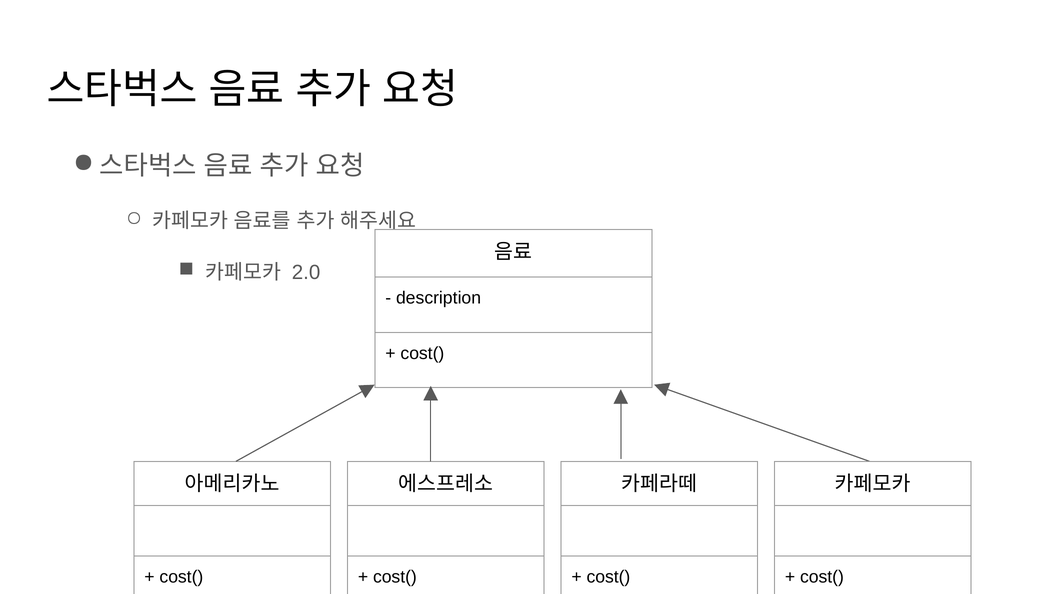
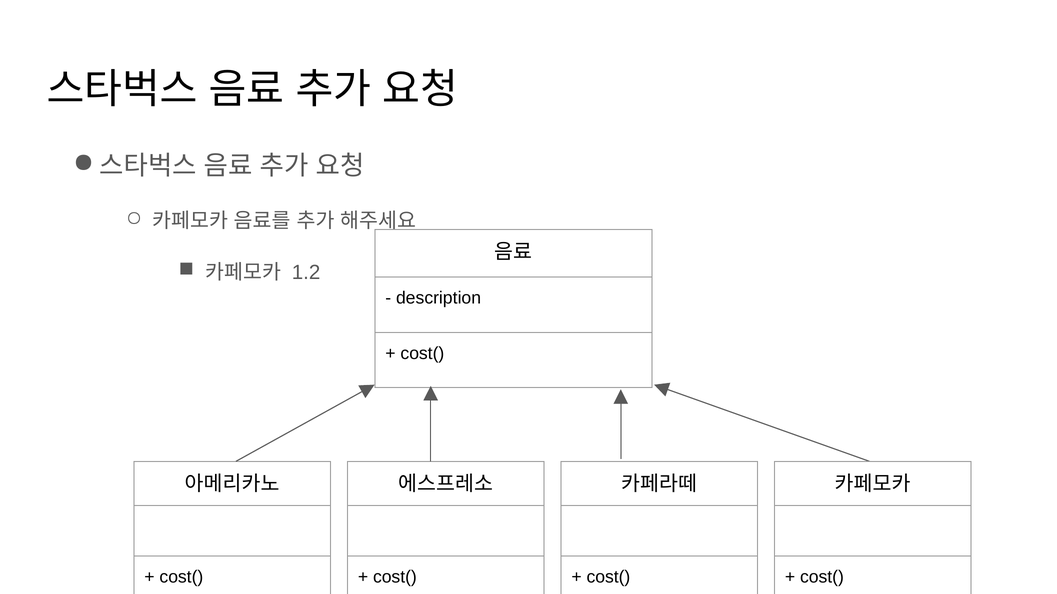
2.0: 2.0 -> 1.2
